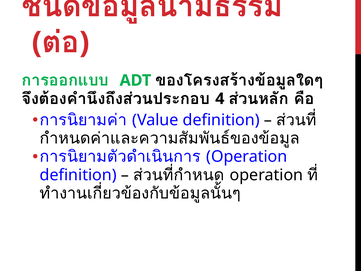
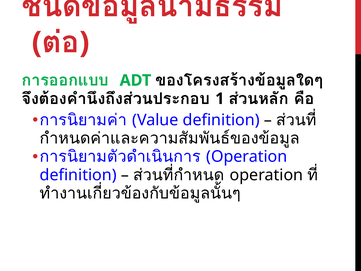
4: 4 -> 1
